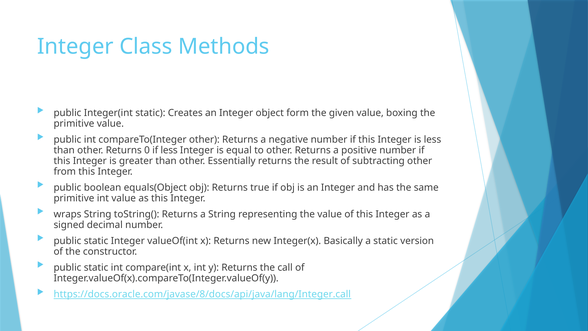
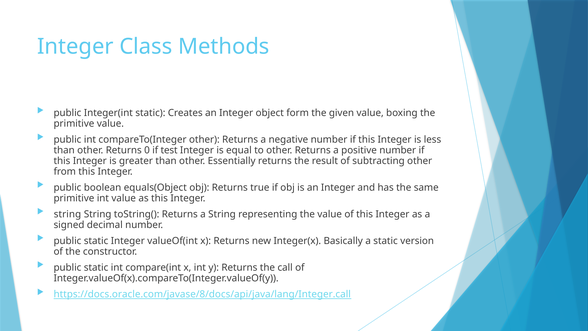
if less: less -> test
wraps at (68, 214): wraps -> string
